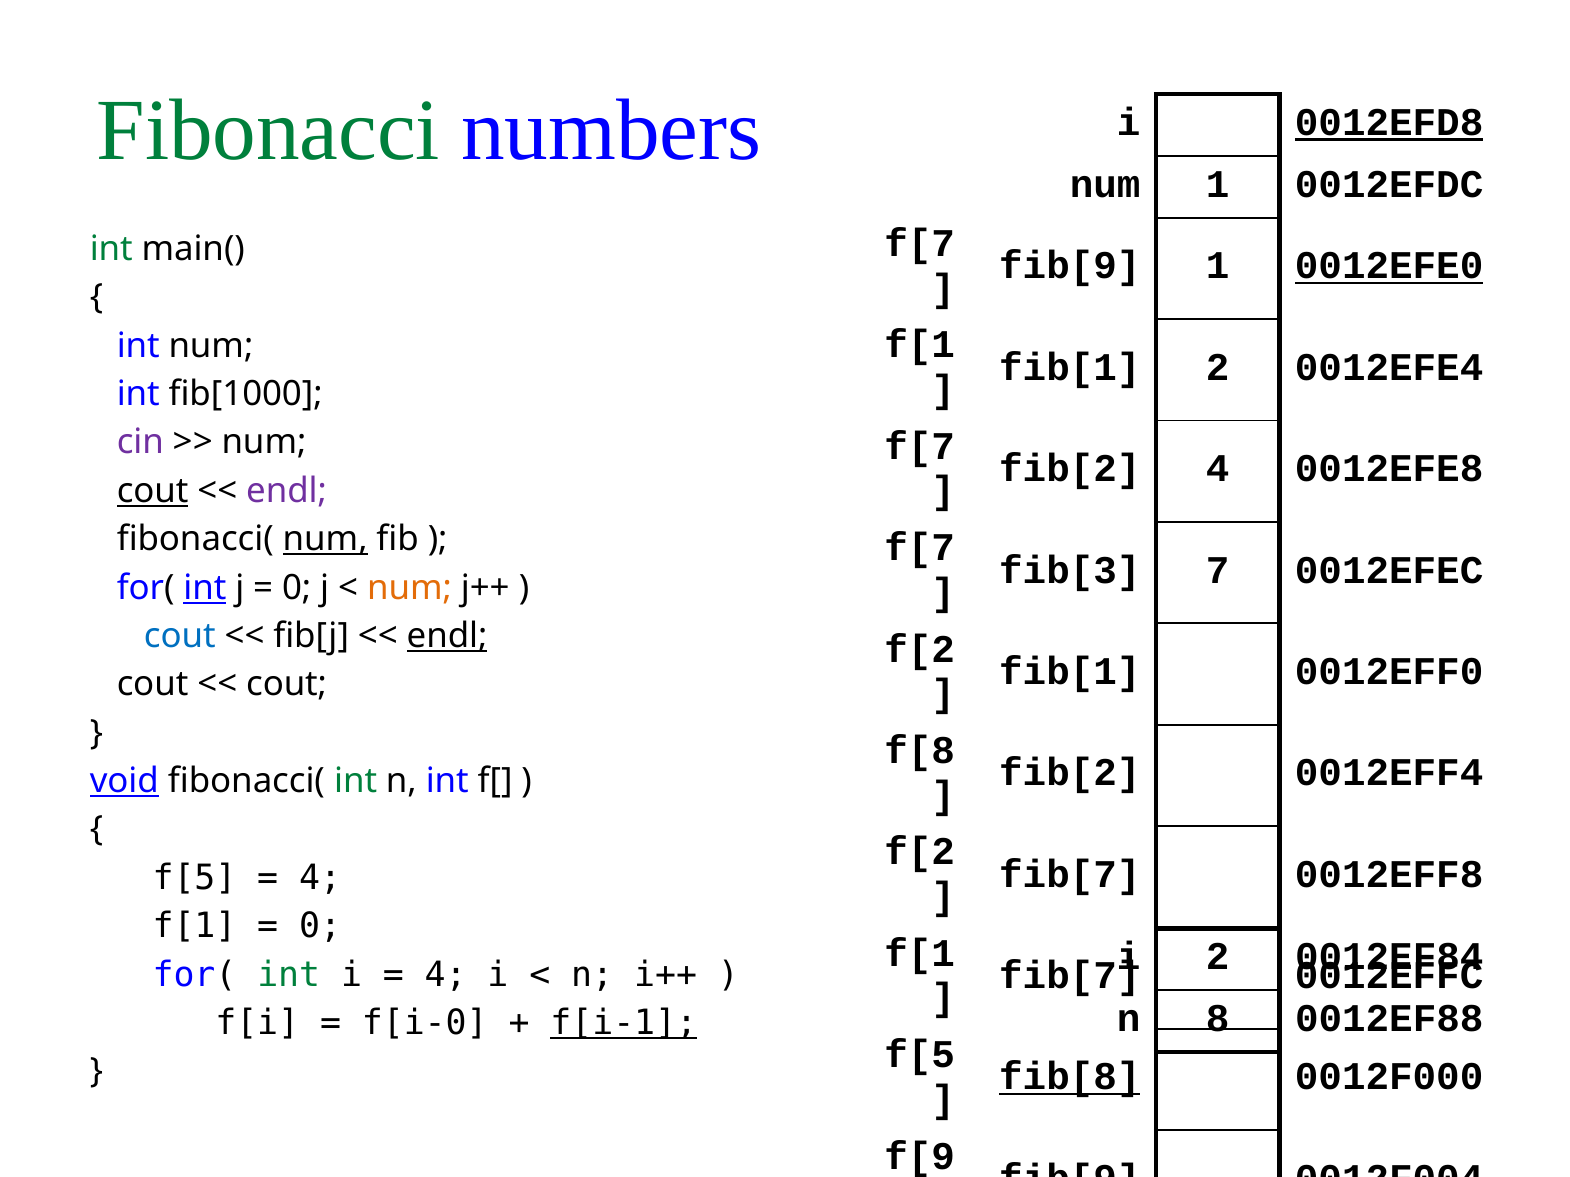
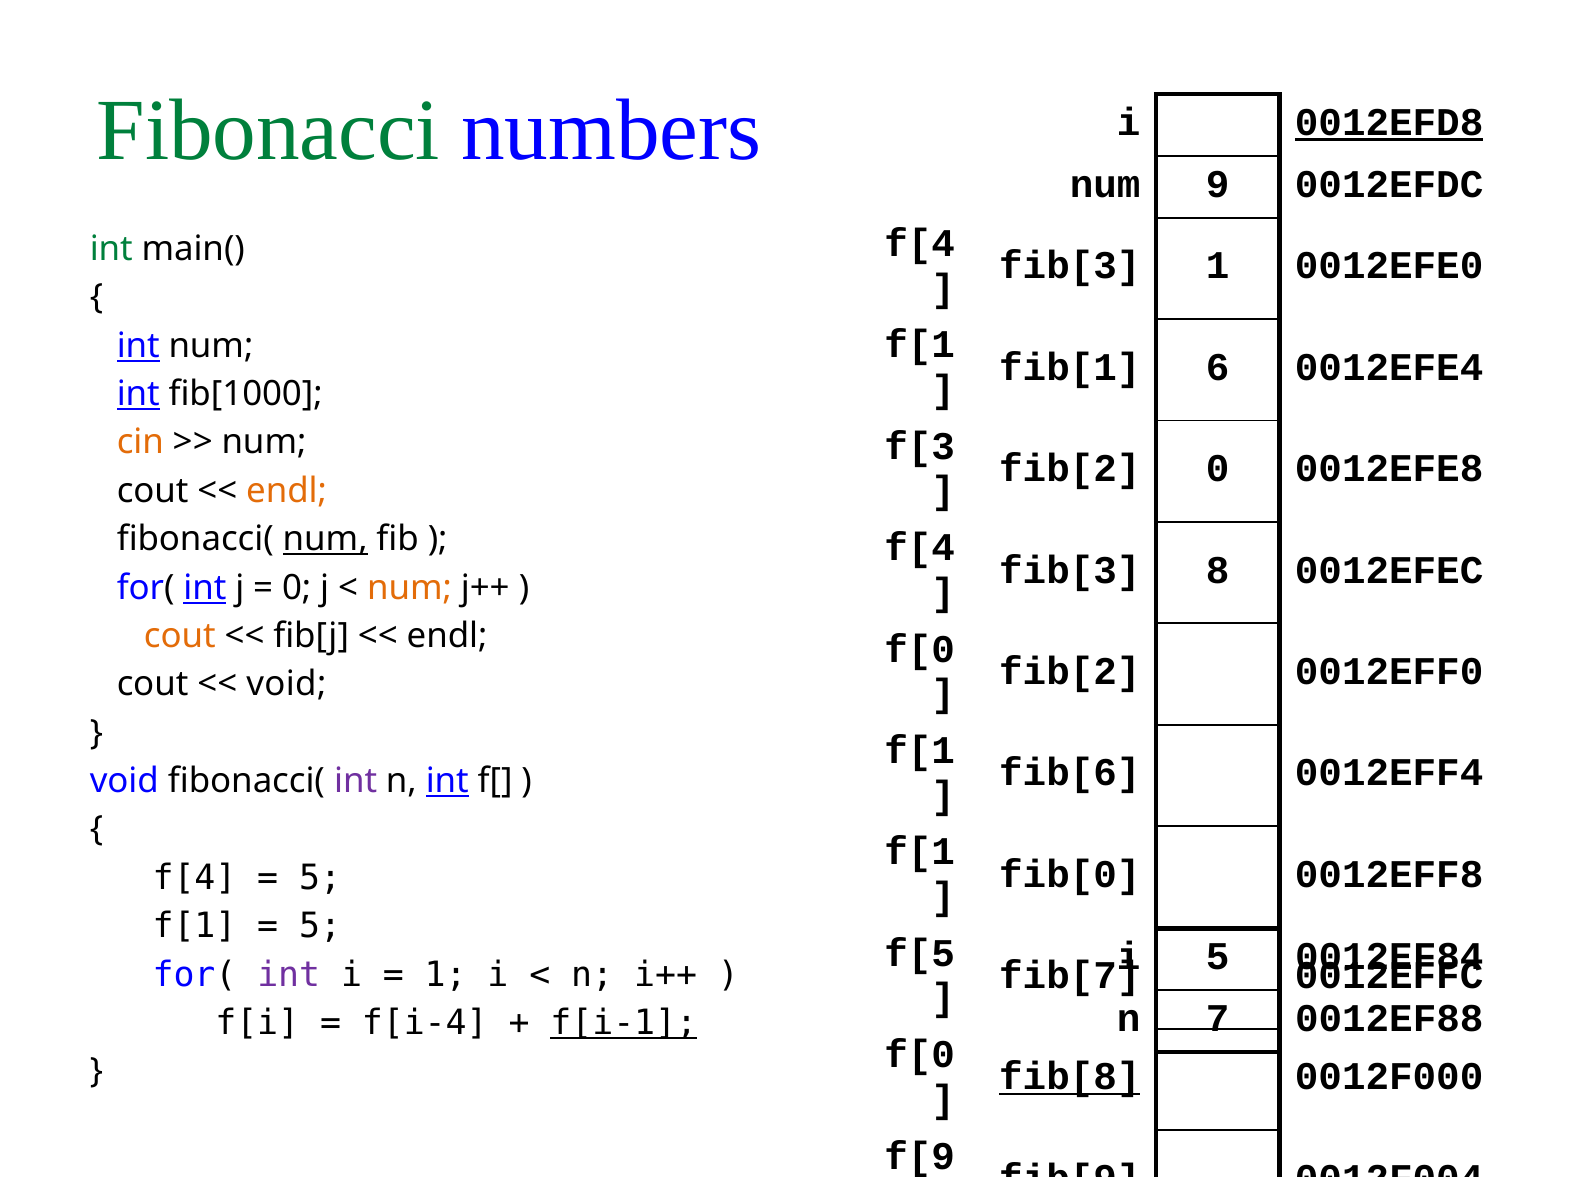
num 1: 1 -> 9
f[7 at (920, 244): f[7 -> f[4
fib[9 at (1070, 266): fib[9 -> fib[3
0012EFE0 underline: present -> none
int at (138, 346) underline: none -> present
fib[1 2: 2 -> 6
int at (138, 394) underline: none -> present
f[7 at (920, 447): f[7 -> f[3
cin colour: purple -> orange
fib[2 4: 4 -> 0
cout at (153, 491) underline: present -> none
endl at (287, 491) colour: purple -> orange
f[7 at (920, 548): f[7 -> f[4
7: 7 -> 8
cout at (180, 636) colour: blue -> orange
endl at (447, 636) underline: present -> none
f[2 at (920, 649): f[2 -> f[0
fib[1 at (1070, 672): fib[1 -> fib[2
cout at (287, 685): cout -> void
f[8 at (920, 751): f[8 -> f[1
fib[2 at (1070, 773): fib[2 -> fib[6
void at (124, 781) underline: present -> none
int at (356, 781) colour: green -> purple
int at (447, 781) underline: none -> present
f[2 at (920, 852): f[2 -> f[1
fib[7 at (1070, 875): fib[7 -> fib[0
f[5 at (195, 878): f[5 -> f[4
4 at (320, 878): 4 -> 5
0 at (320, 927): 0 -> 5
f[1 at (920, 954): f[1 -> f[5
2 at (1218, 957): 2 -> 5
int at (289, 975) colour: green -> purple
4 at (446, 975): 4 -> 1
8: 8 -> 7
f[i-0: f[i-0 -> f[i-4
f[5 at (920, 1055): f[5 -> f[0
